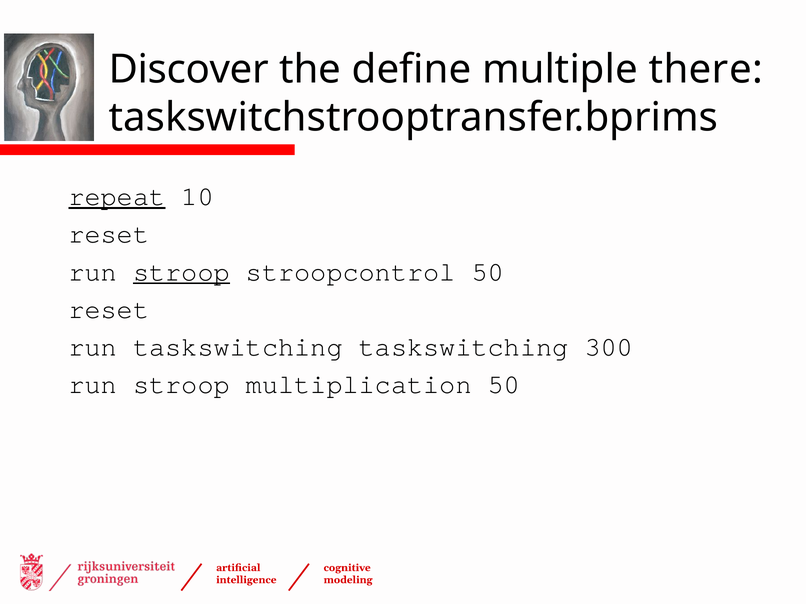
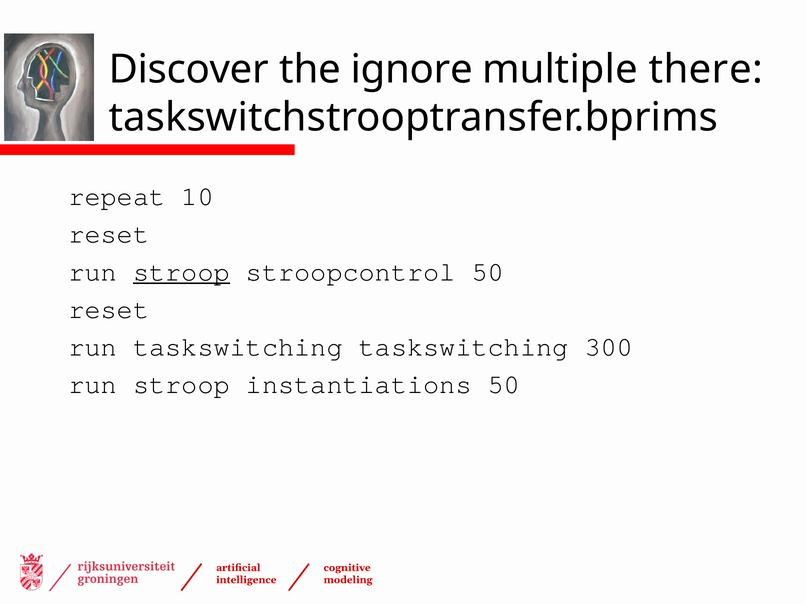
define: define -> ignore
repeat underline: present -> none
multiplication: multiplication -> instantiations
